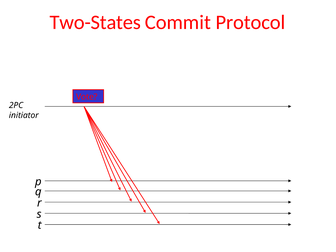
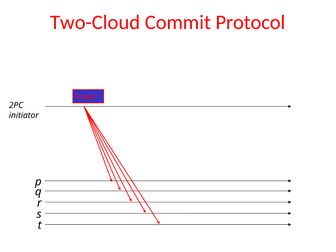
Two-States: Two-States -> Two-Cloud
